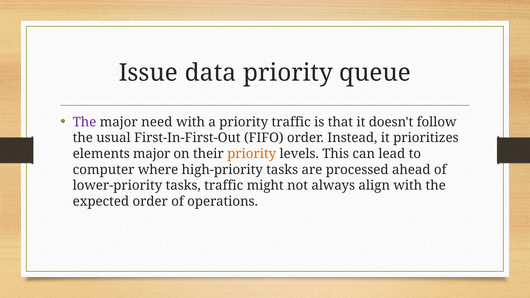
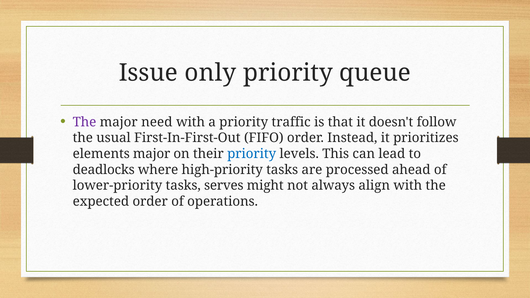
data: data -> only
priority at (252, 154) colour: orange -> blue
computer: computer -> deadlocks
tasks traffic: traffic -> serves
